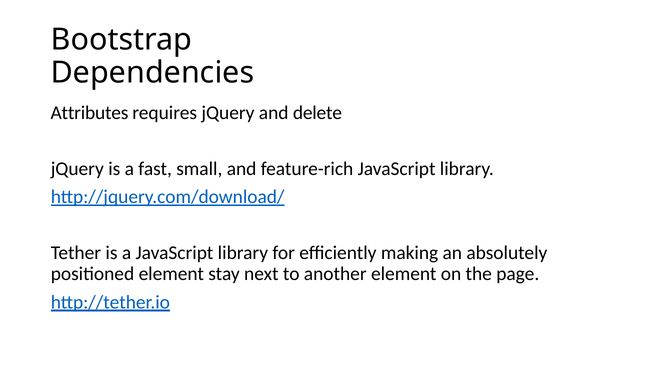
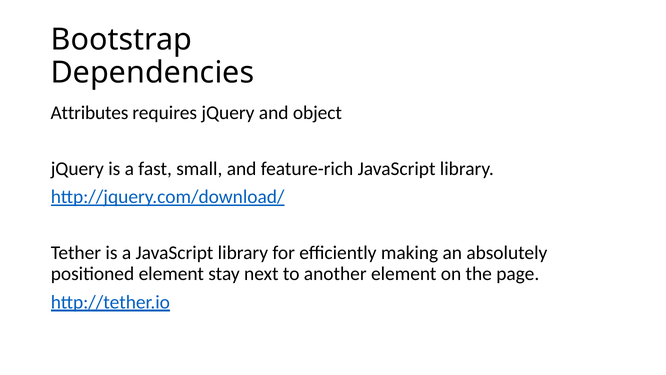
delete: delete -> object
